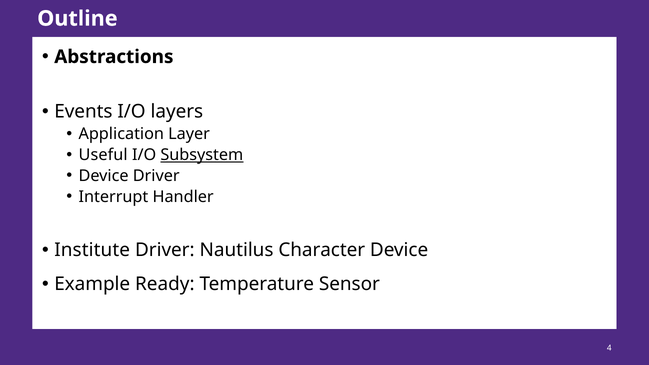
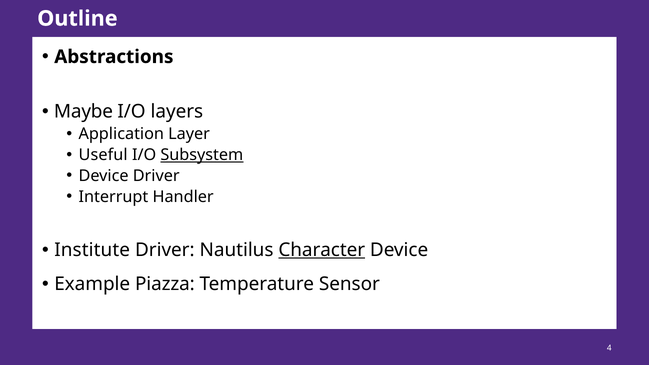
Events: Events -> Maybe
Character underline: none -> present
Ready: Ready -> Piazza
